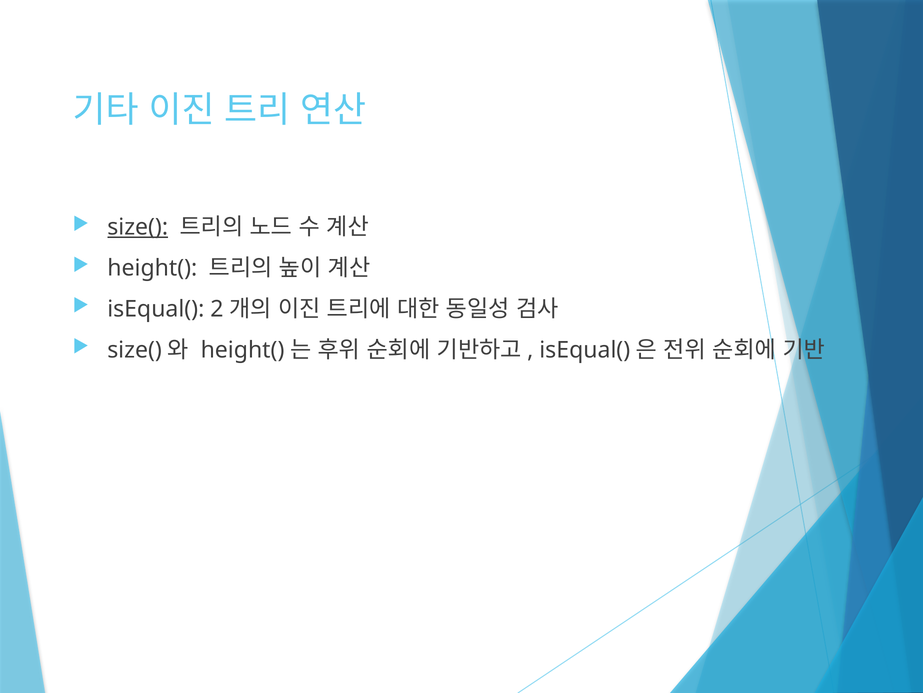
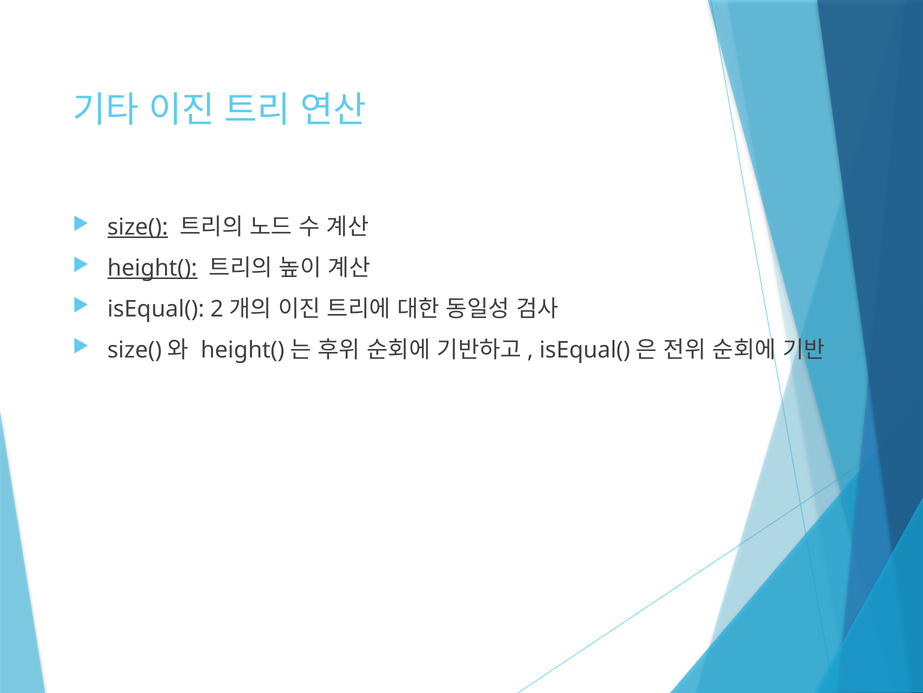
height( underline: none -> present
